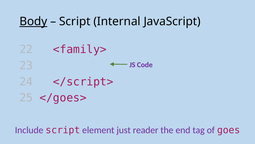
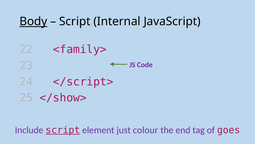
</goes>: </goes> -> </show>
script at (63, 130) underline: none -> present
reader: reader -> colour
